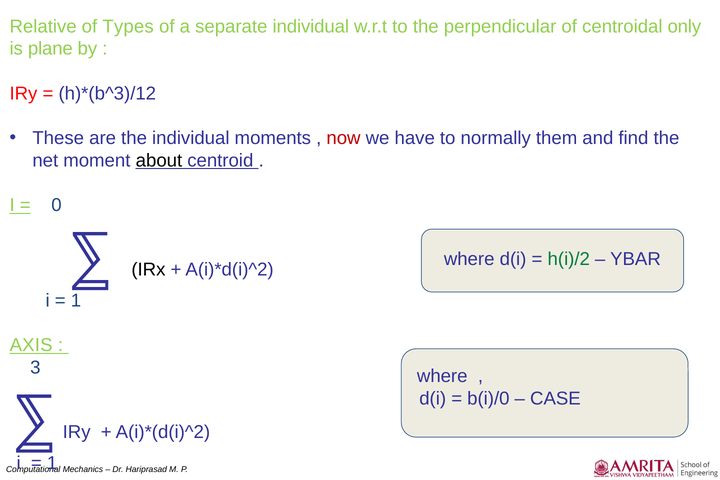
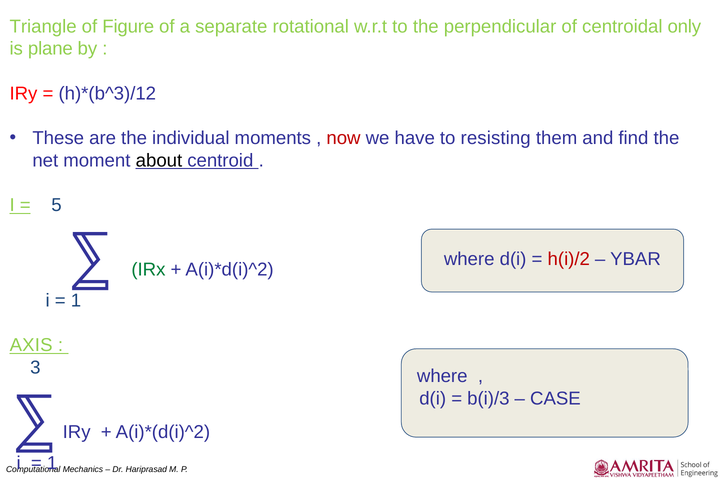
Relative: Relative -> Triangle
Types: Types -> Figure
separate individual: individual -> rotational
normally: normally -> resisting
0: 0 -> 5
IRx colour: black -> green
h(i)/2 colour: green -> red
b(i)/0: b(i)/0 -> b(i)/3
